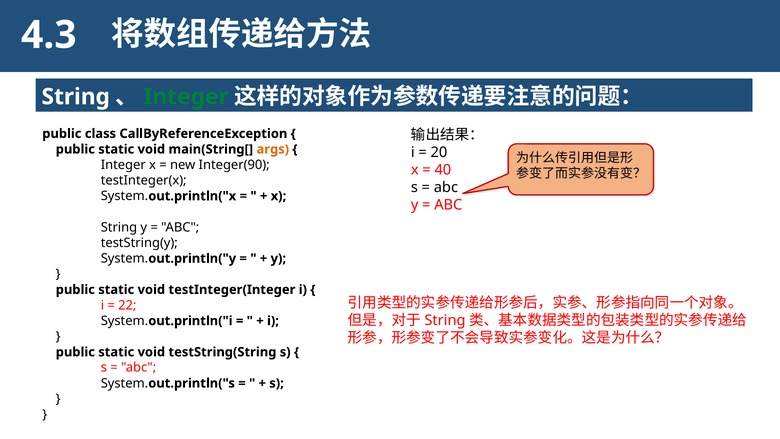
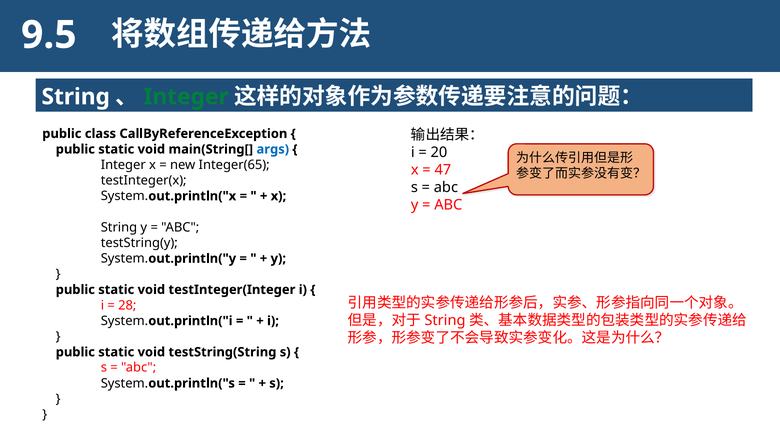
4.3: 4.3 -> 9.5
args colour: orange -> blue
Integer(90: Integer(90 -> Integer(65
40: 40 -> 47
22: 22 -> 28
